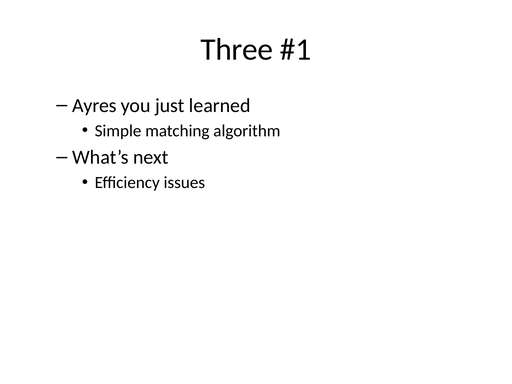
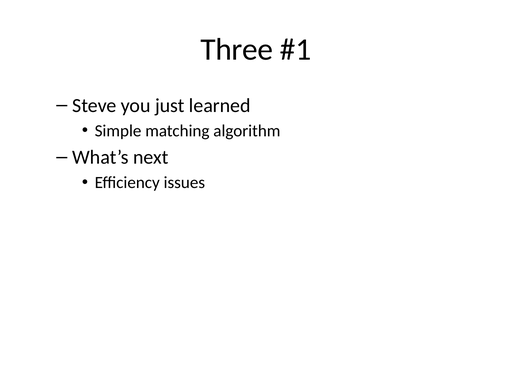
Ayres: Ayres -> Steve
